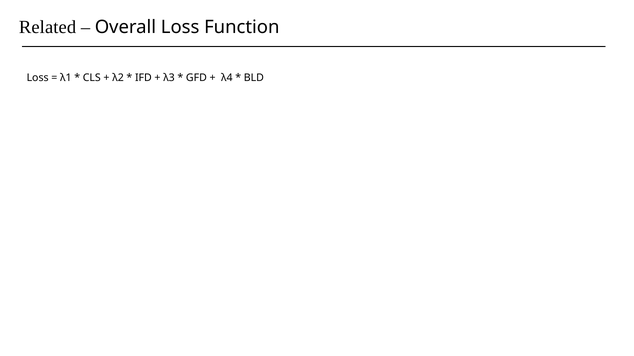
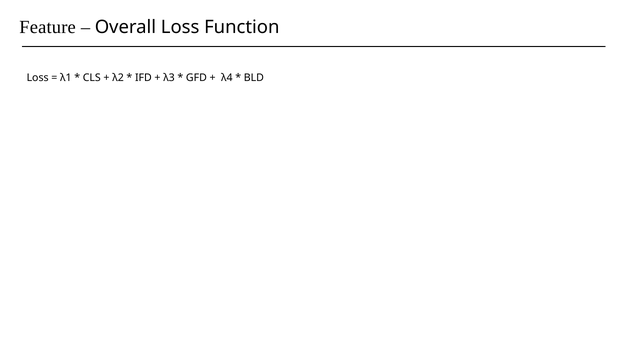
Related: Related -> Feature
